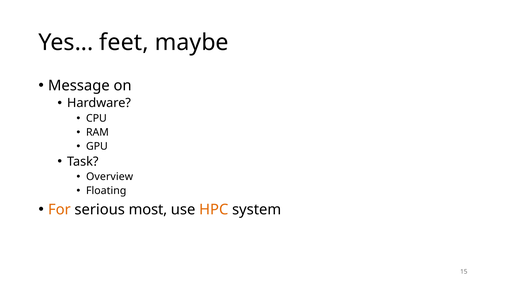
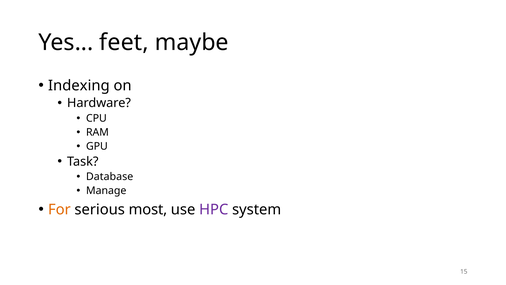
Message: Message -> Indexing
Overview: Overview -> Database
Floating: Floating -> Manage
HPC colour: orange -> purple
